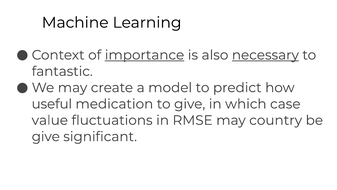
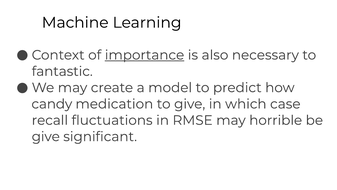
necessary underline: present -> none
useful: useful -> candy
value: value -> recall
country: country -> horrible
